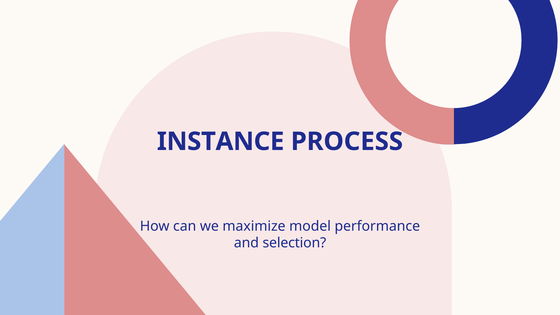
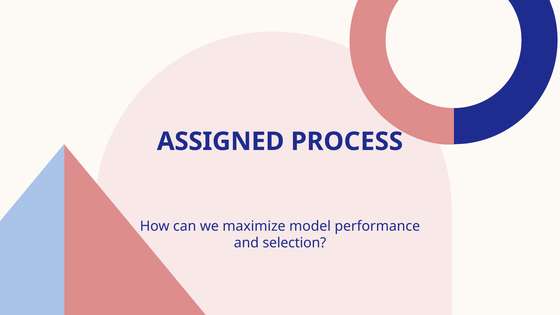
INSTANCE: INSTANCE -> ASSIGNED
